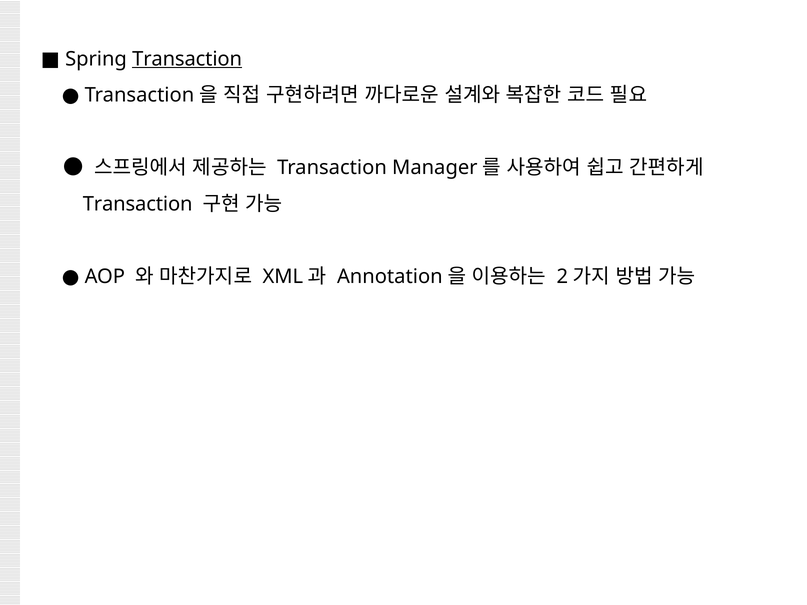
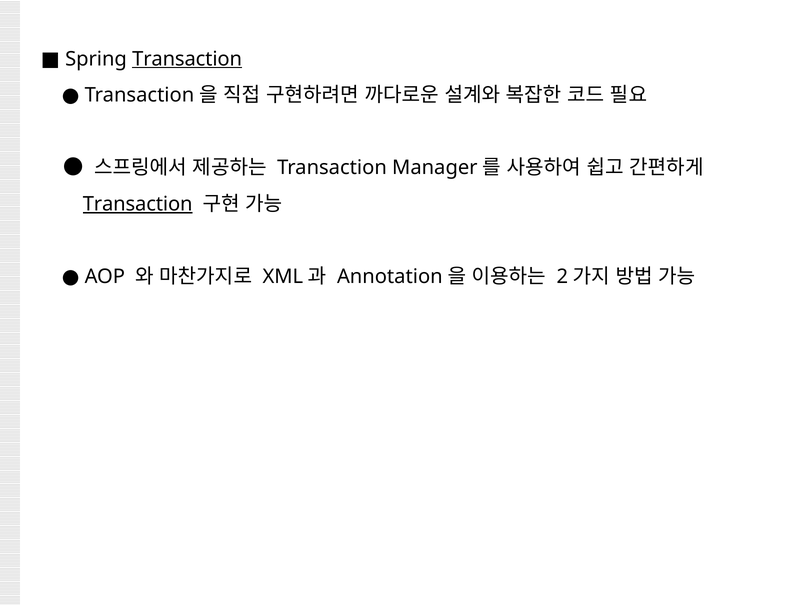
Transaction at (138, 204) underline: none -> present
